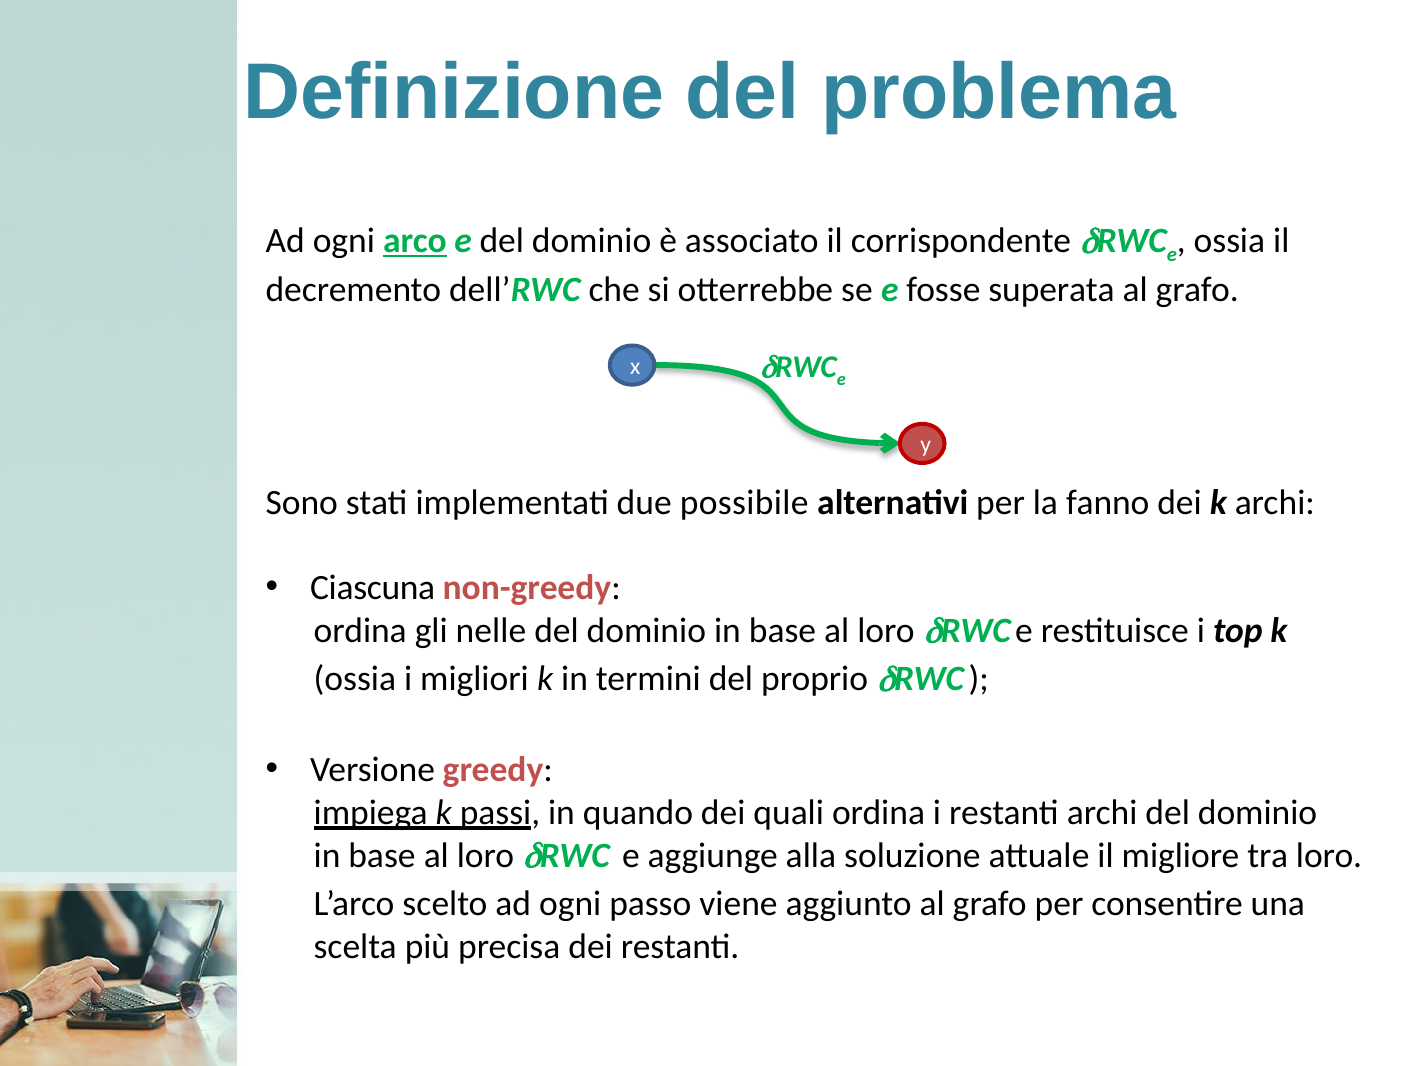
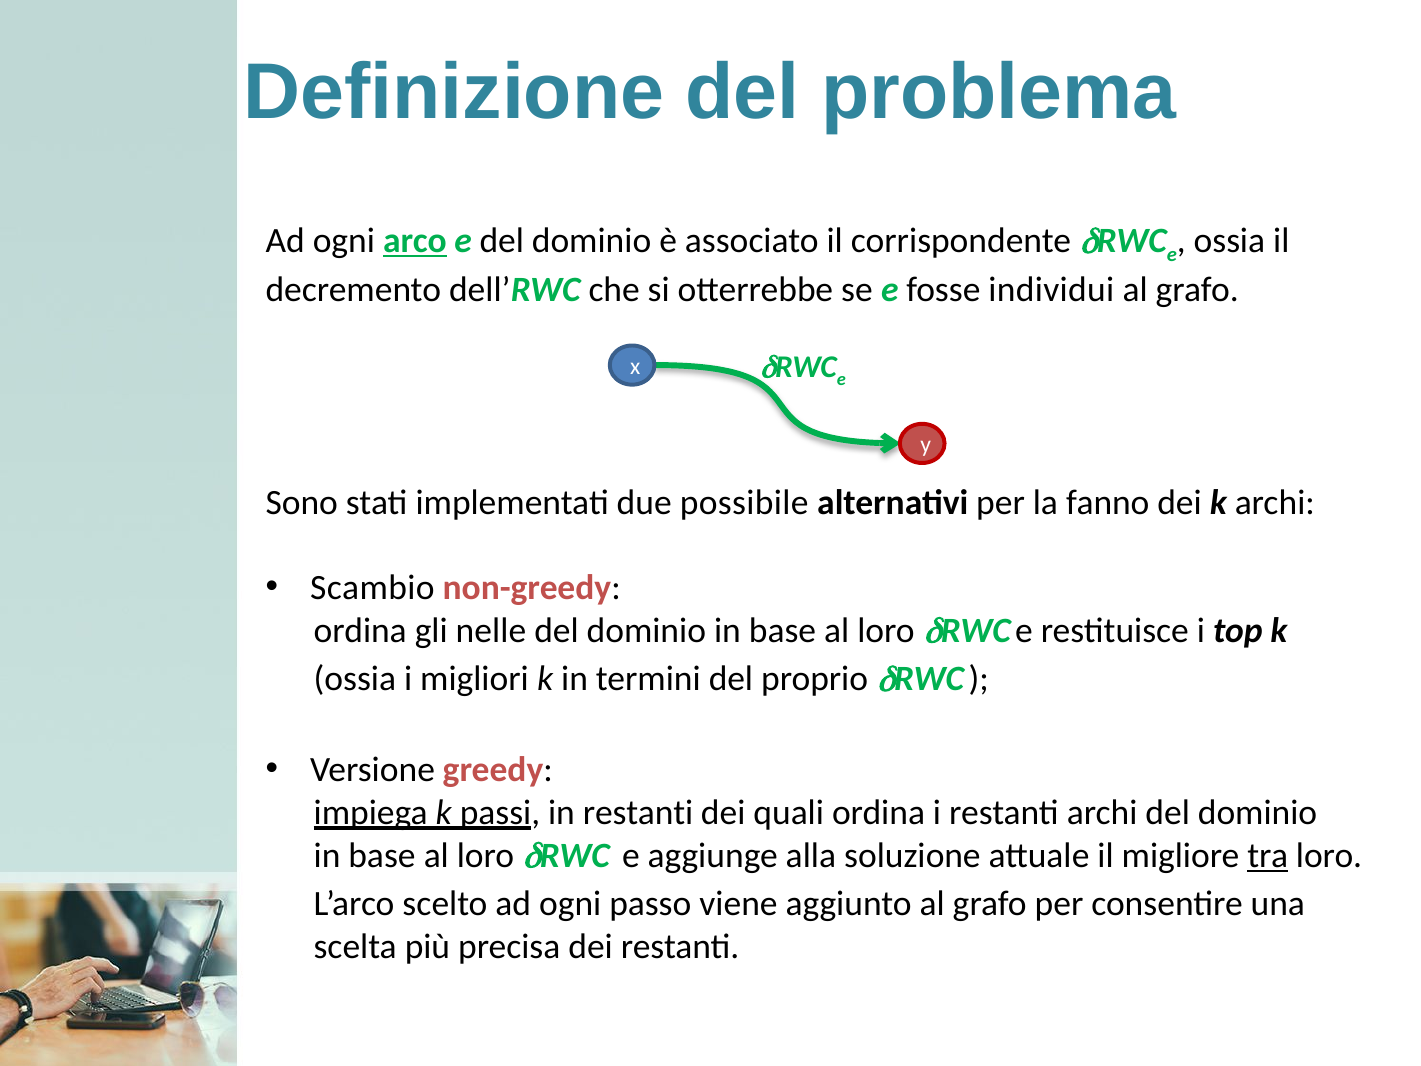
superata: superata -> individui
Ciascuna: Ciascuna -> Scambio
in quando: quando -> restanti
tra underline: none -> present
